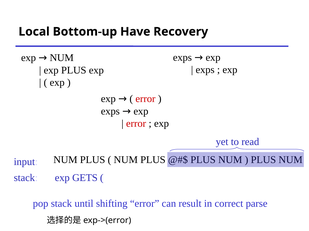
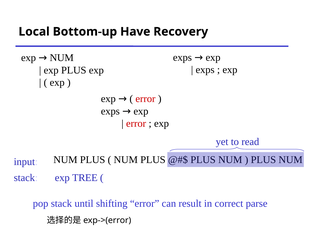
GETS: GETS -> TREE
